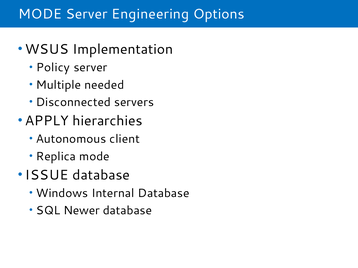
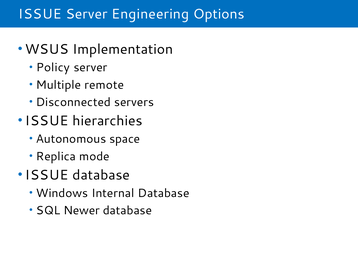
MODE at (40, 14): MODE -> ISSUE
needed: needed -> remote
APPLY at (47, 121): APPLY -> ISSUE
client: client -> space
